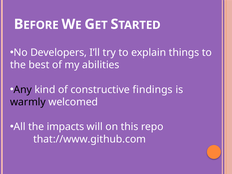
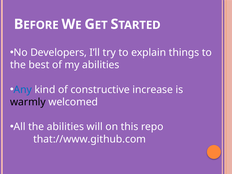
Any colour: black -> blue
findings: findings -> increase
the impacts: impacts -> abilities
